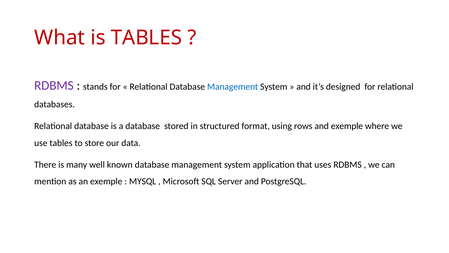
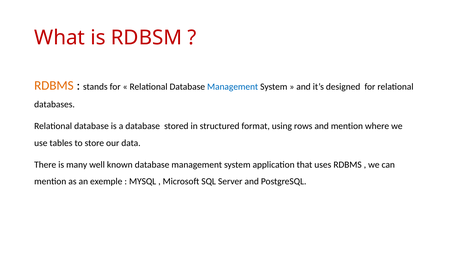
is TABLES: TABLES -> RDBSM
RDBMS at (54, 85) colour: purple -> orange
and exemple: exemple -> mention
